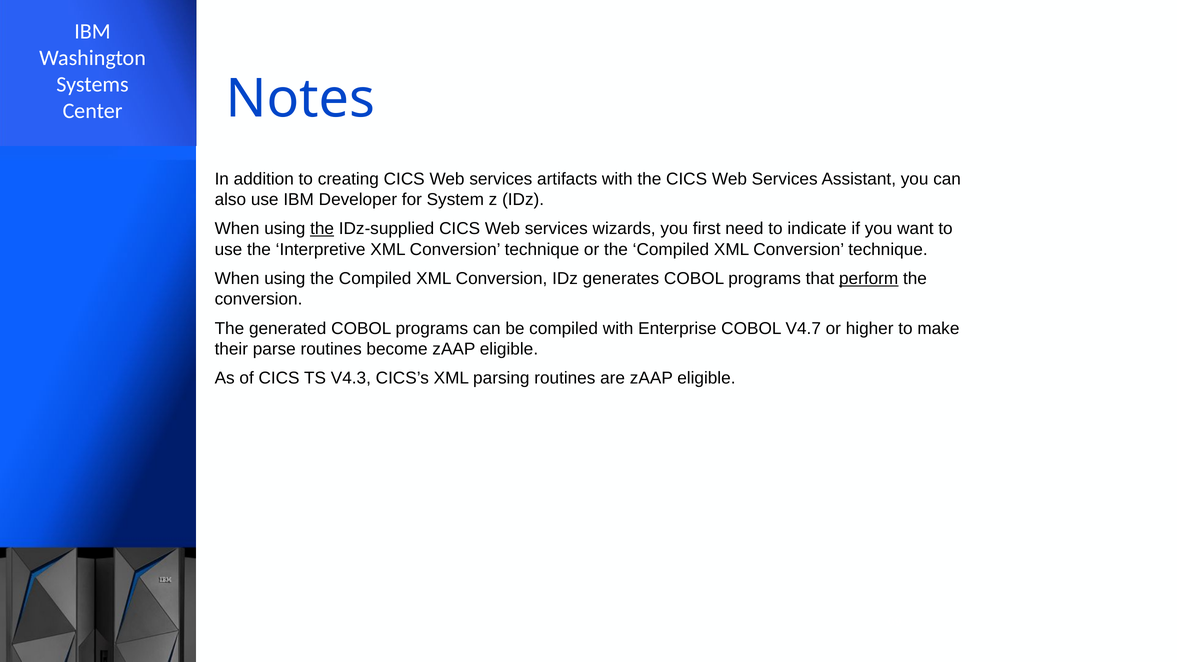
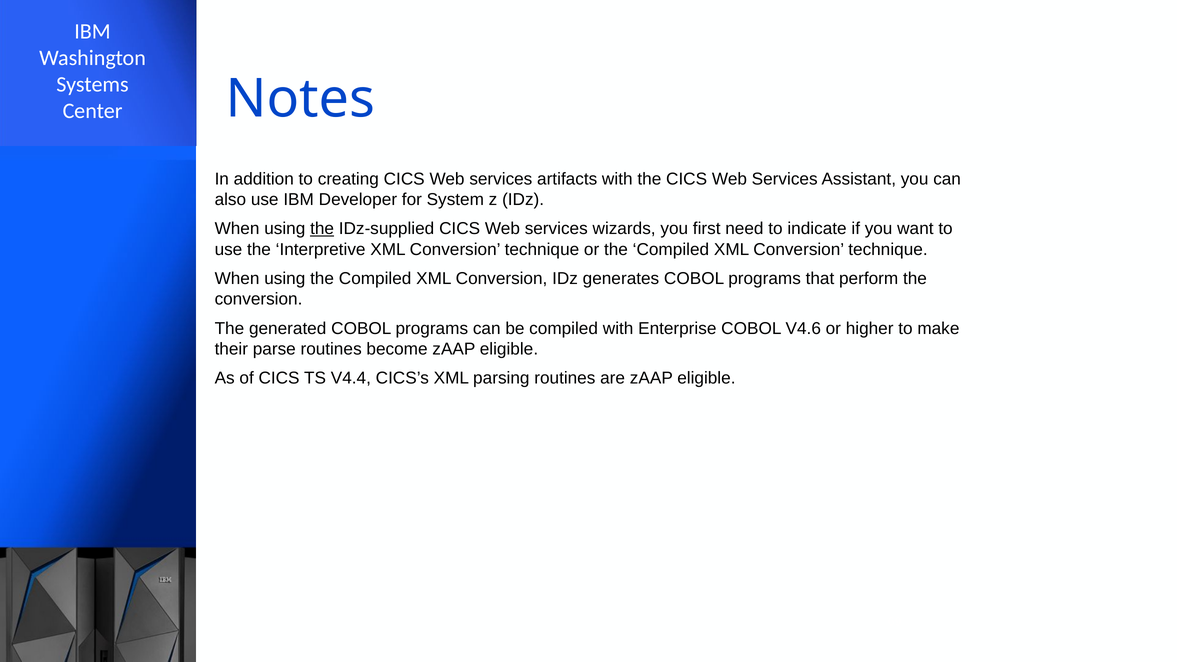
perform underline: present -> none
V4.7: V4.7 -> V4.6
V4.3: V4.3 -> V4.4
